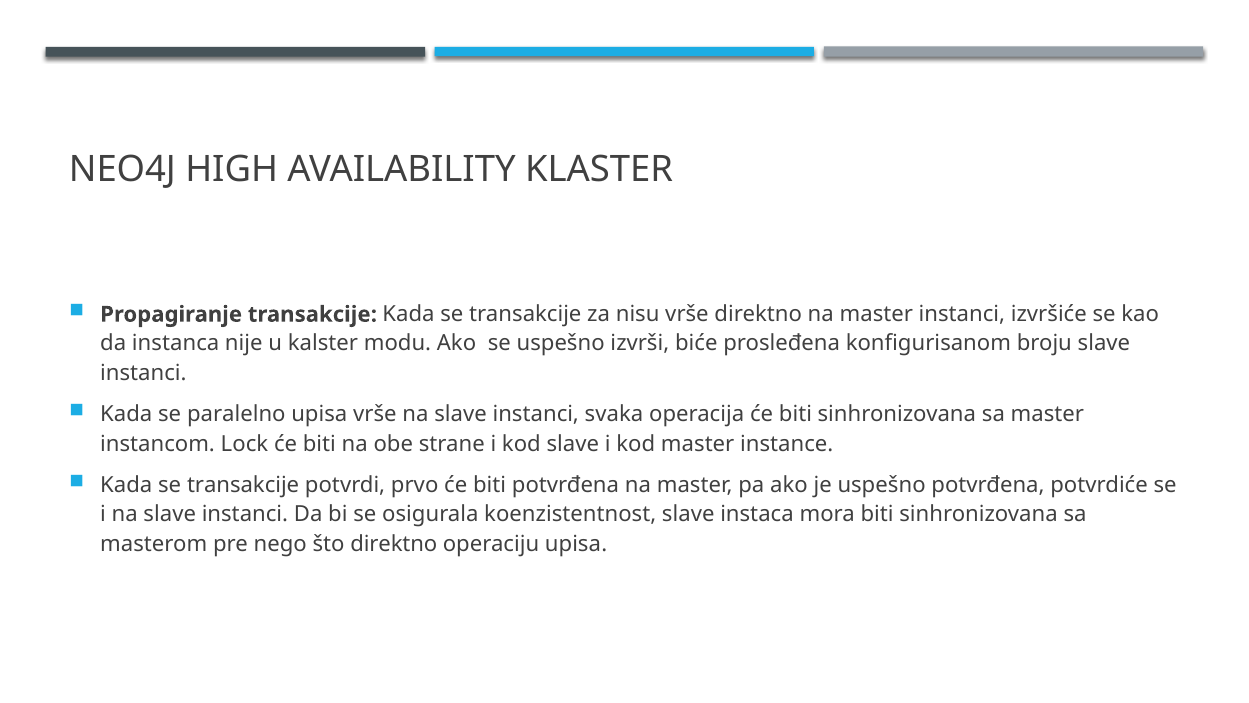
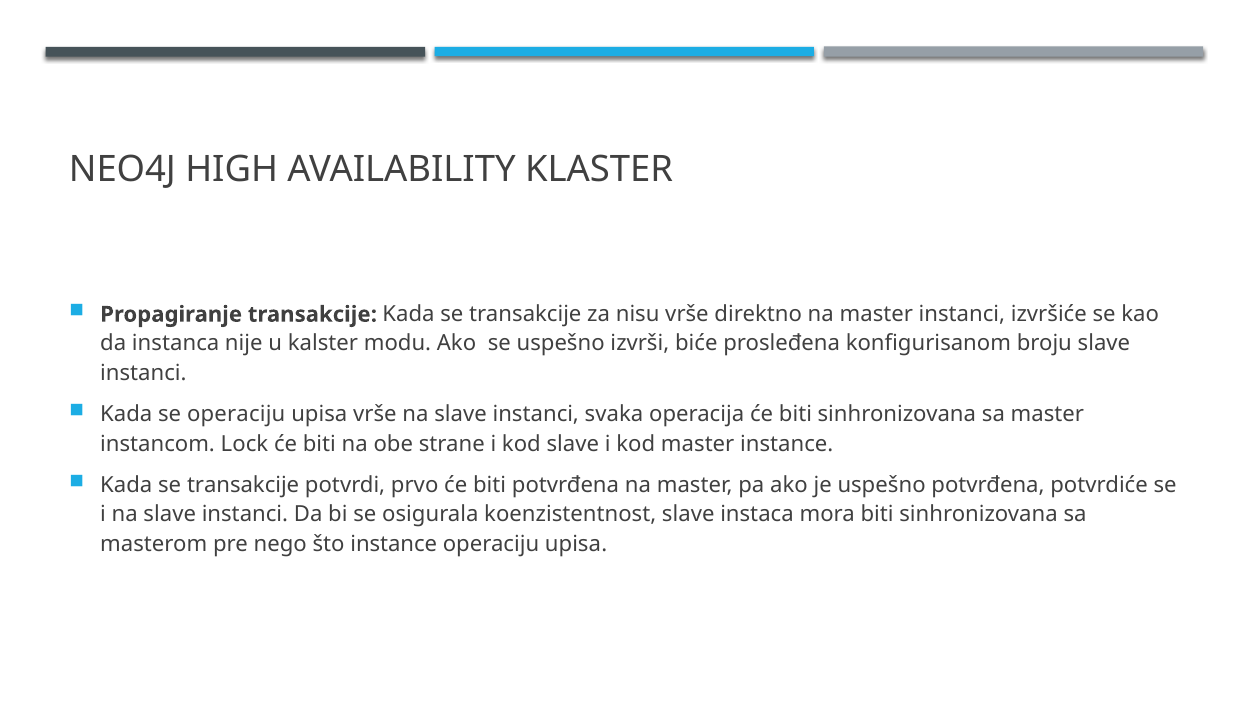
se paralelno: paralelno -> operaciju
što direktno: direktno -> instance
